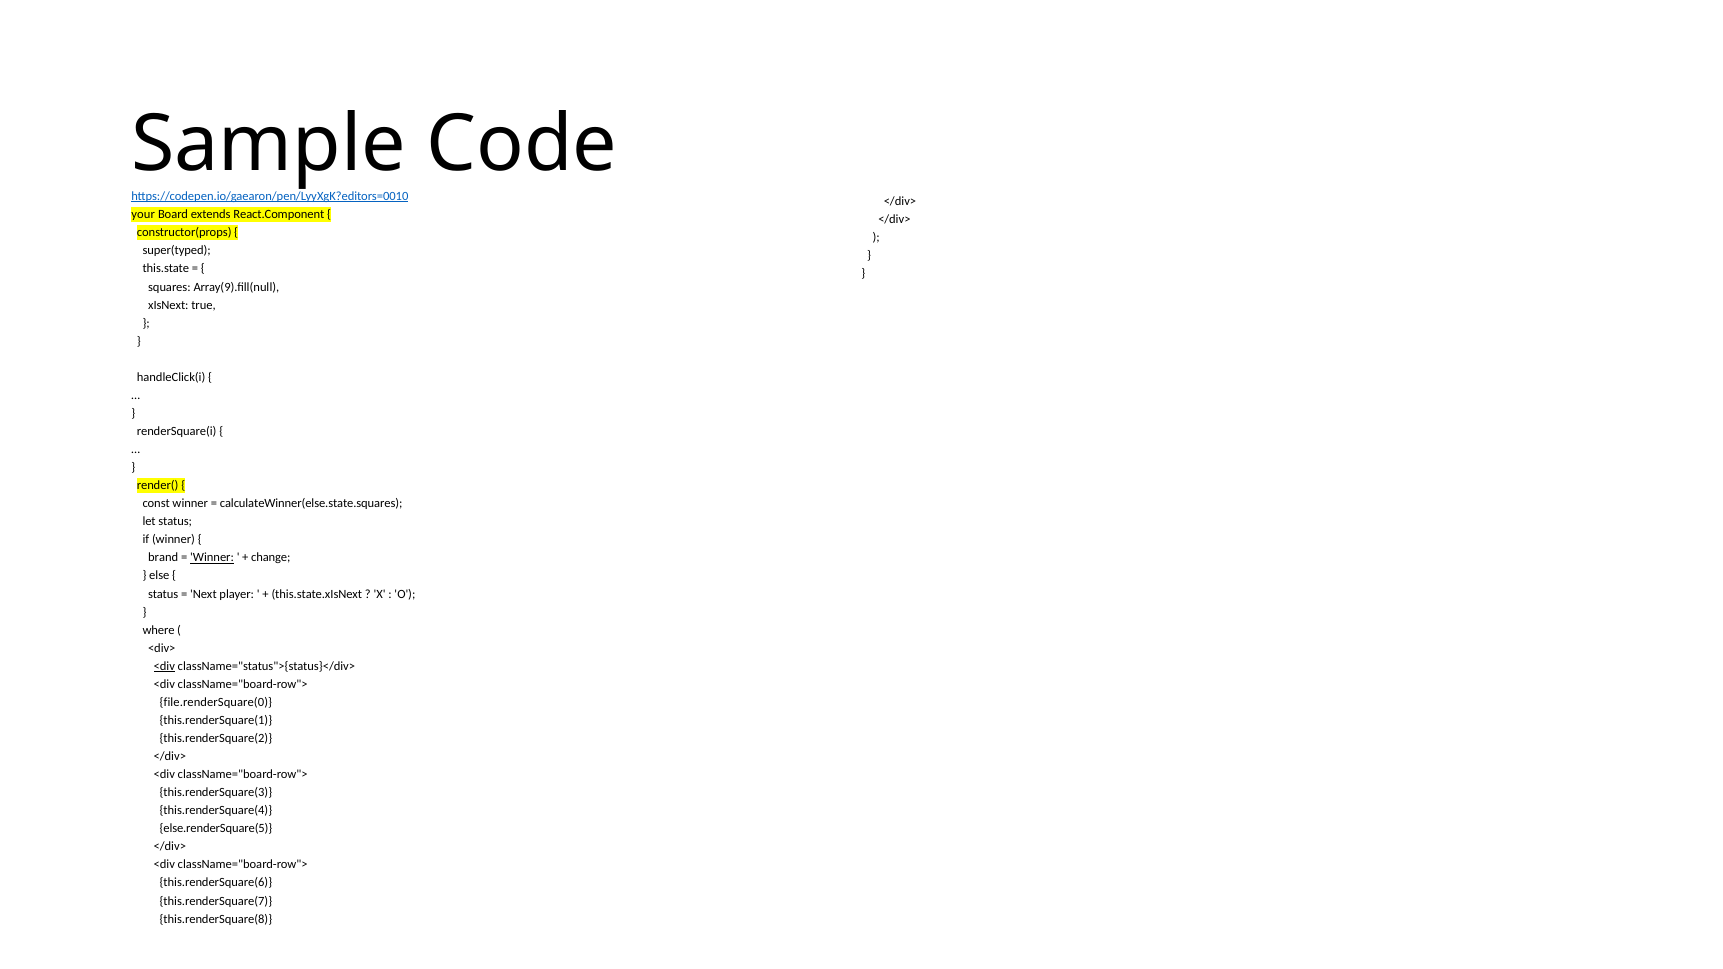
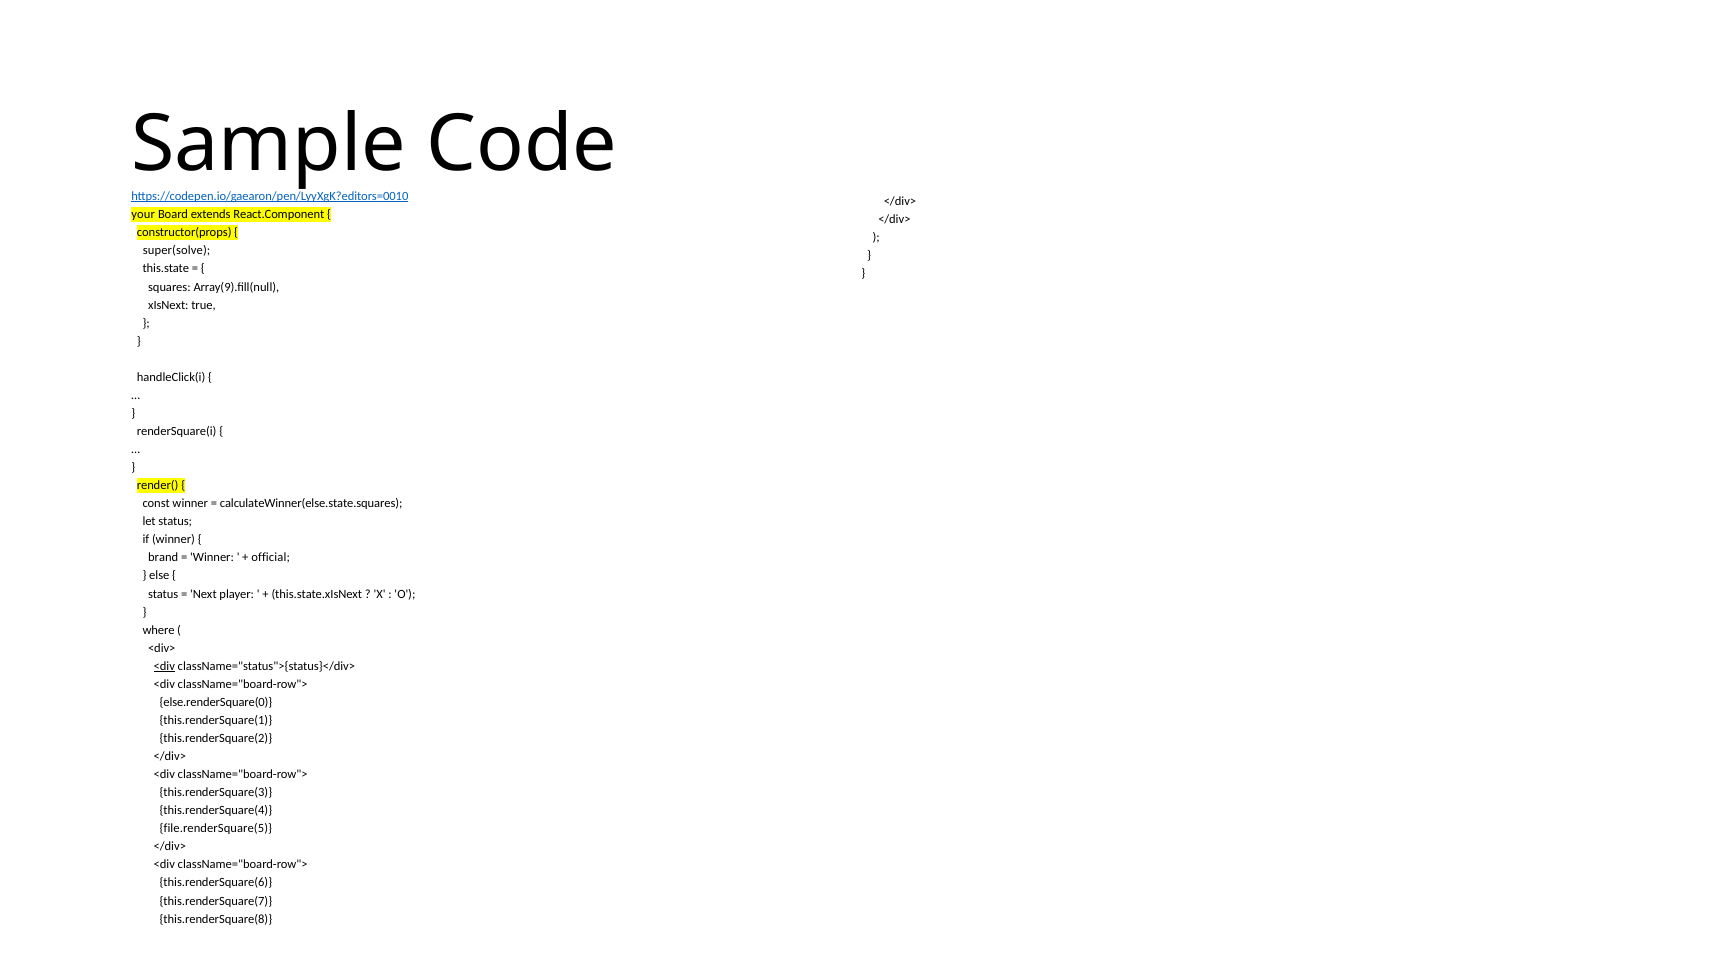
super(typed: super(typed -> super(solve
Winner at (212, 558) underline: present -> none
change: change -> official
file.renderSquare(0: file.renderSquare(0 -> else.renderSquare(0
else.renderSquare(5: else.renderSquare(5 -> file.renderSquare(5
